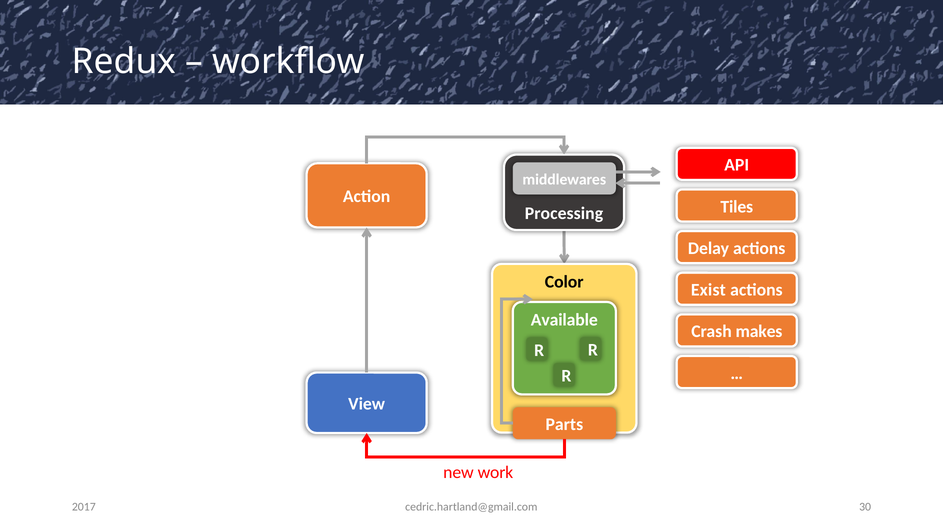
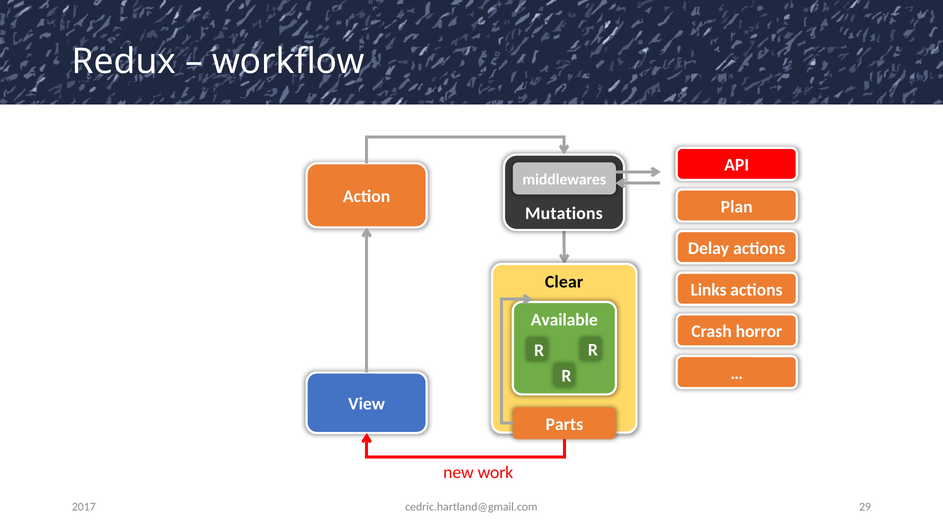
Tiles: Tiles -> Plan
Processing: Processing -> Mutations
Color: Color -> Clear
Exist: Exist -> Links
makes: makes -> horror
30: 30 -> 29
